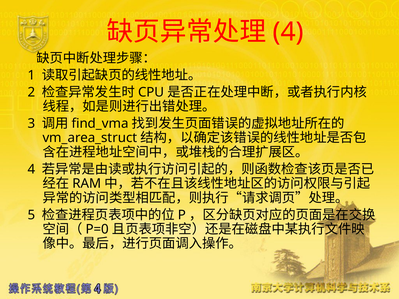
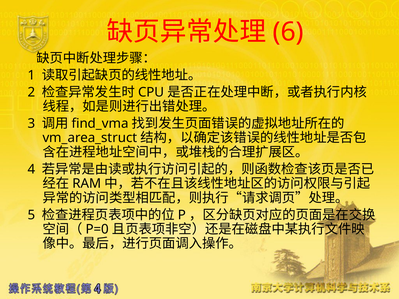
4 at (288, 32): 4 -> 6
